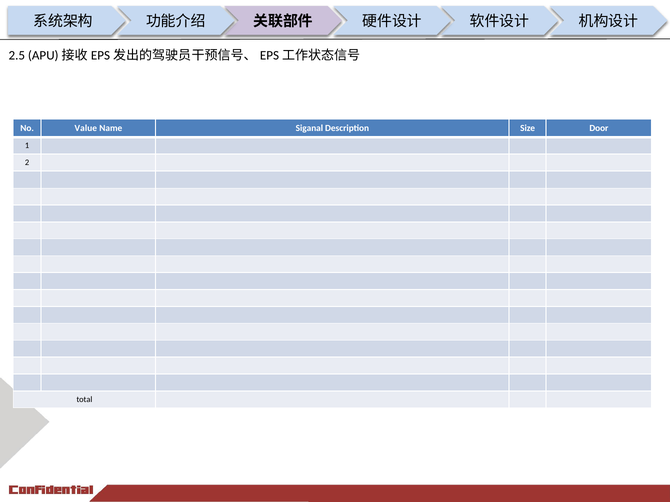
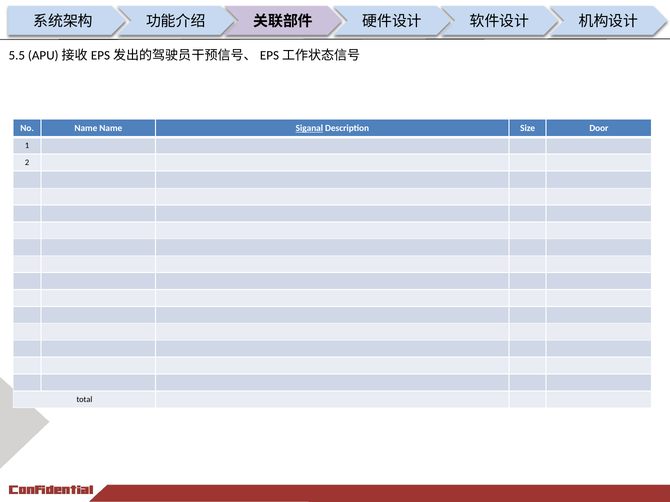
2.5: 2.5 -> 5.5
No Value: Value -> Name
Siganal underline: none -> present
